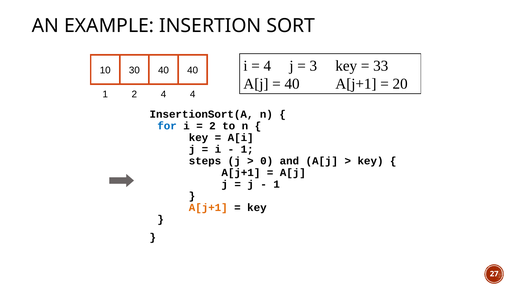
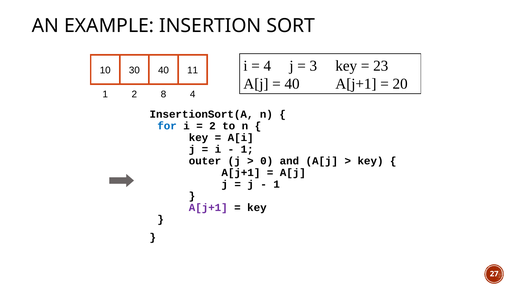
33: 33 -> 23
40 40: 40 -> 11
2 4: 4 -> 8
steps: steps -> outer
A[j+1 at (208, 208) colour: orange -> purple
